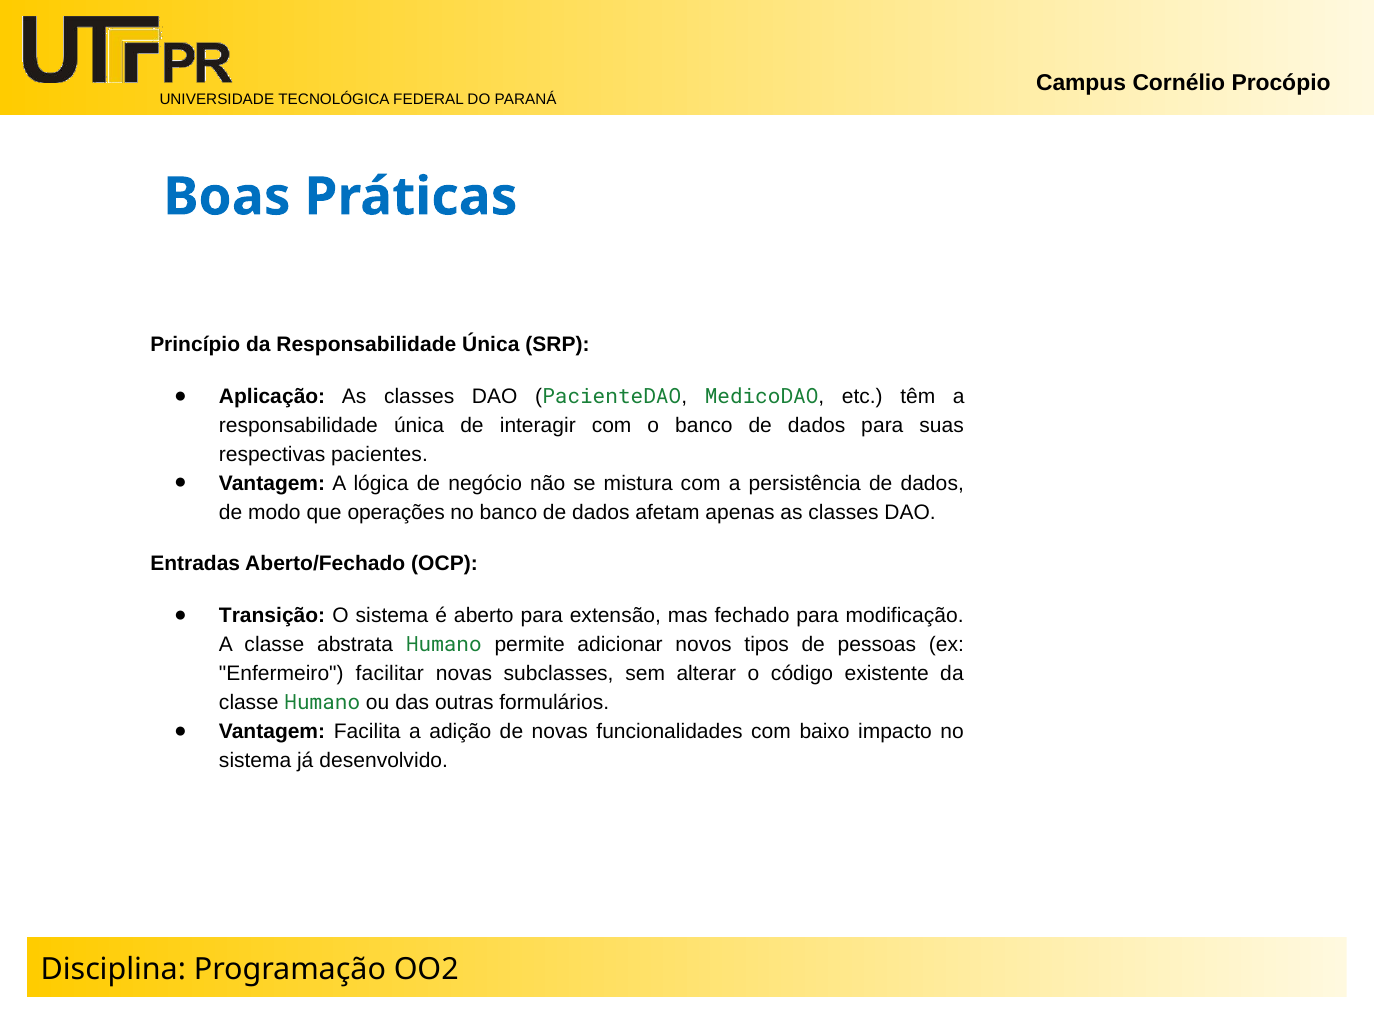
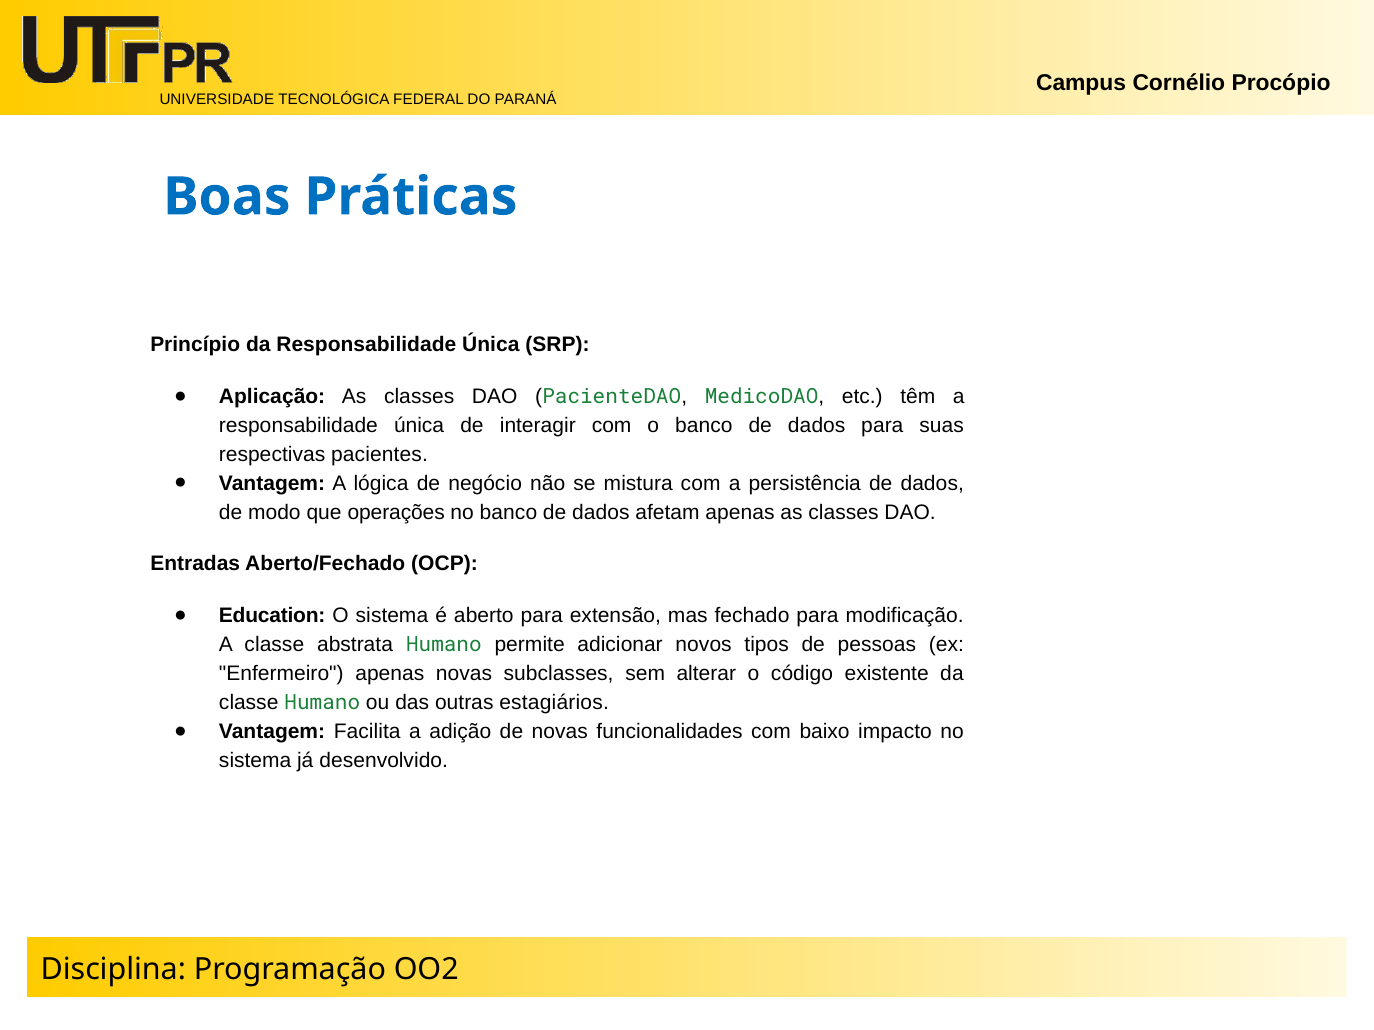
Transição: Transição -> Education
Enfermeiro facilitar: facilitar -> apenas
formulários: formulários -> estagiários
